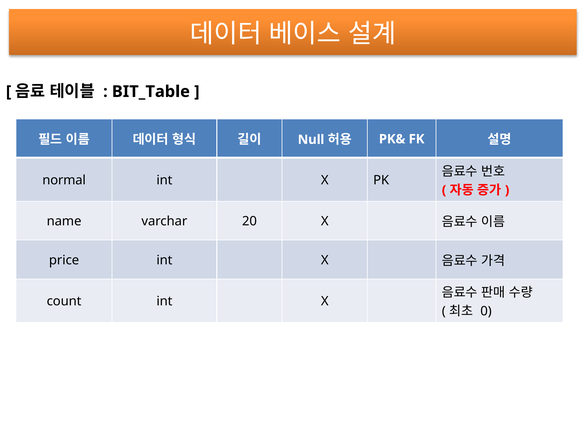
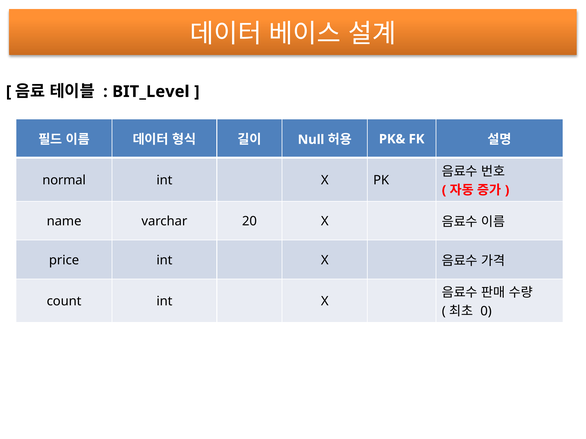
BIT_Table: BIT_Table -> BIT_Level
